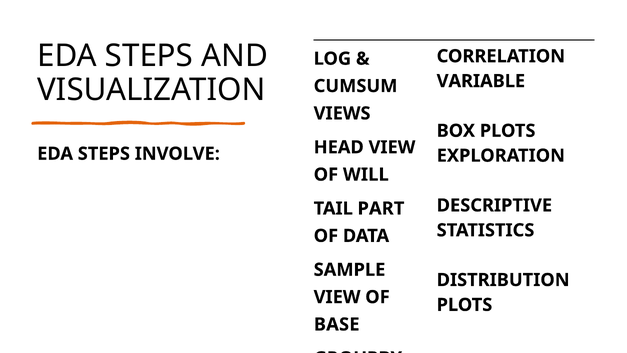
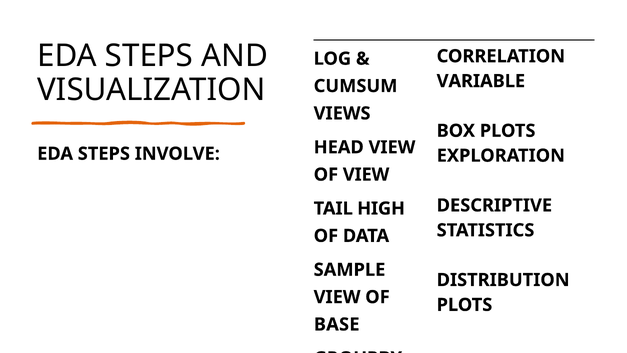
OF WILL: WILL -> VIEW
PART: PART -> HIGH
